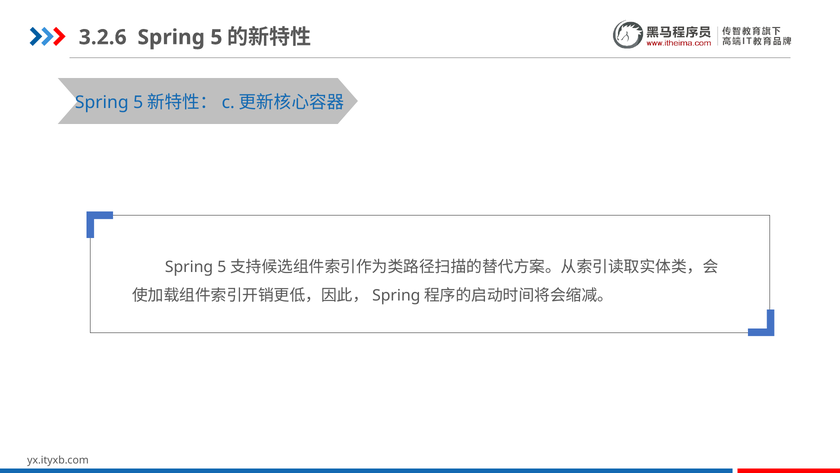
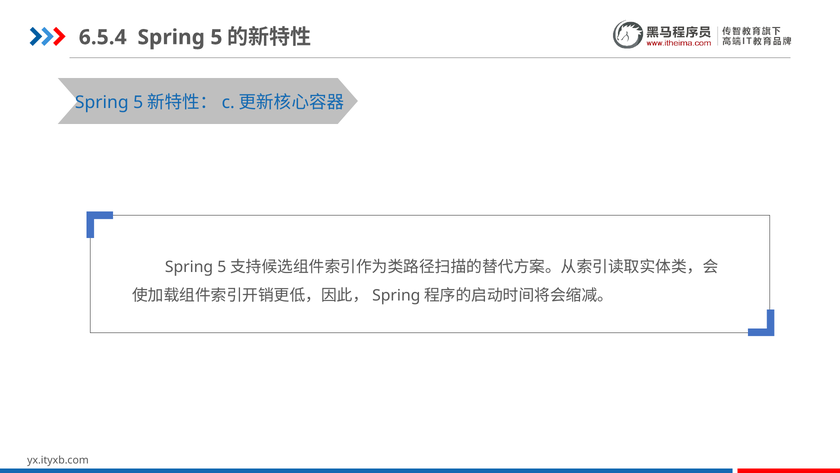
3.2.6: 3.2.6 -> 6.5.4
